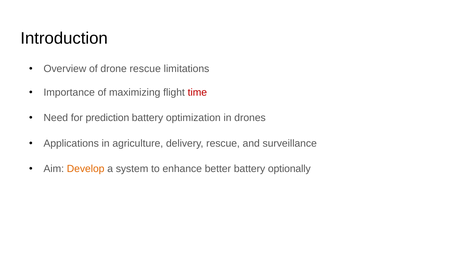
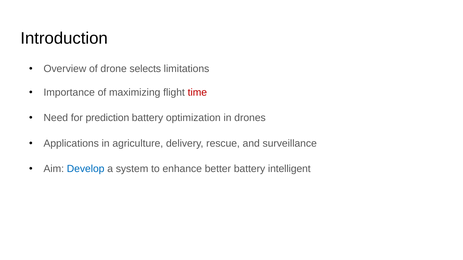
drone rescue: rescue -> selects
Develop colour: orange -> blue
optionally: optionally -> intelligent
